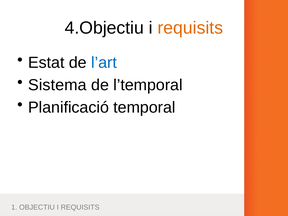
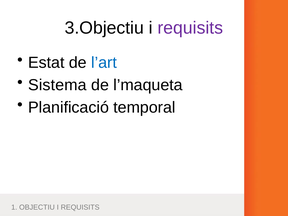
4.Objectiu: 4.Objectiu -> 3.Objectiu
requisits at (190, 28) colour: orange -> purple
l’temporal: l’temporal -> l’maqueta
